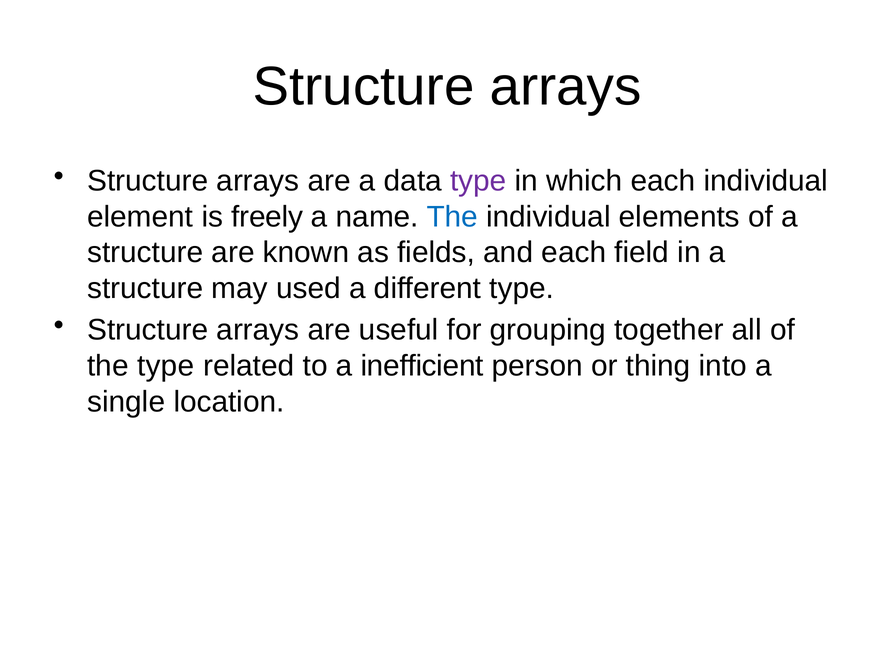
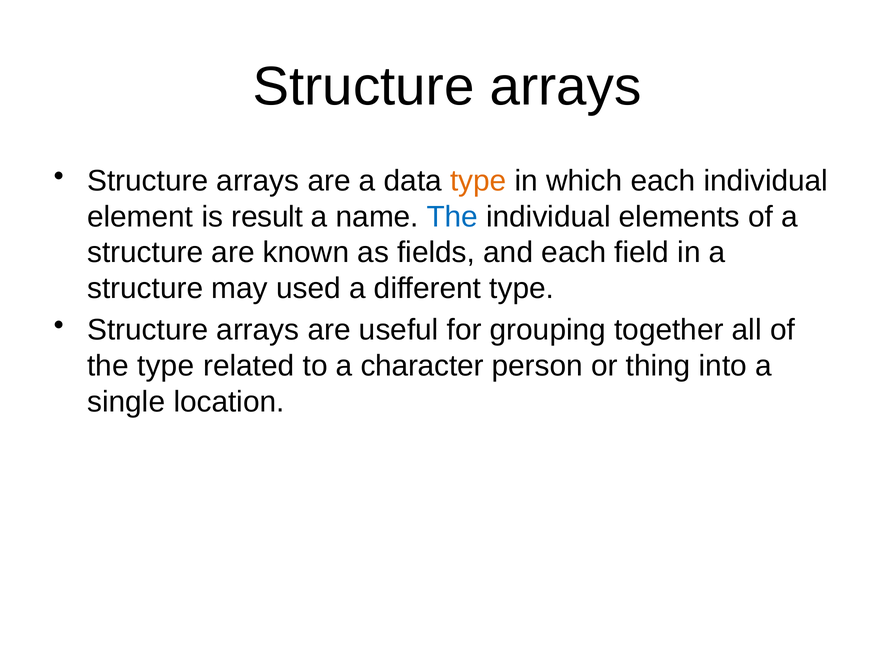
type at (478, 181) colour: purple -> orange
freely: freely -> result
inefficient: inefficient -> character
